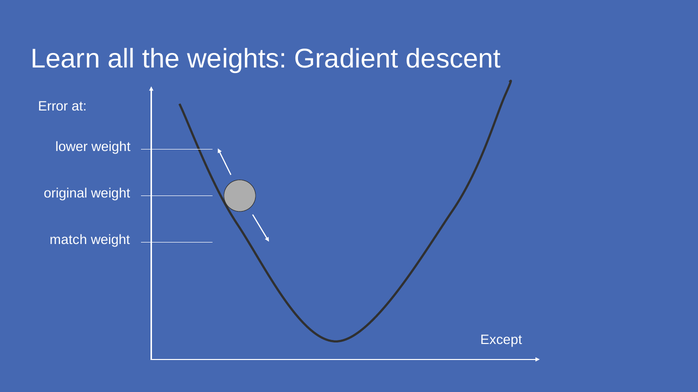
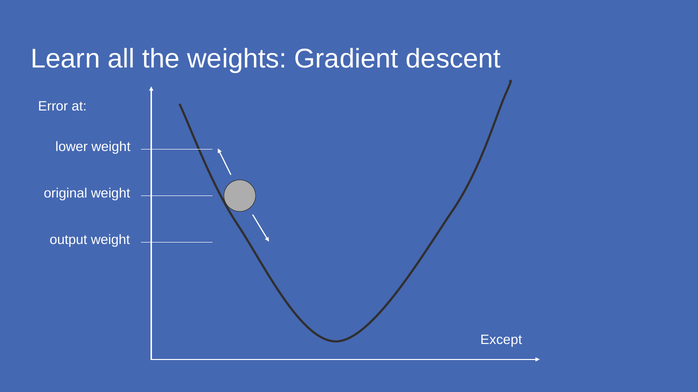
match: match -> output
